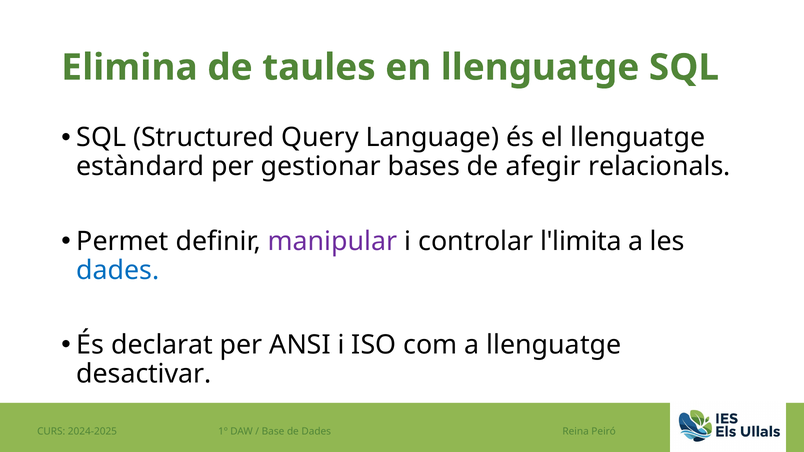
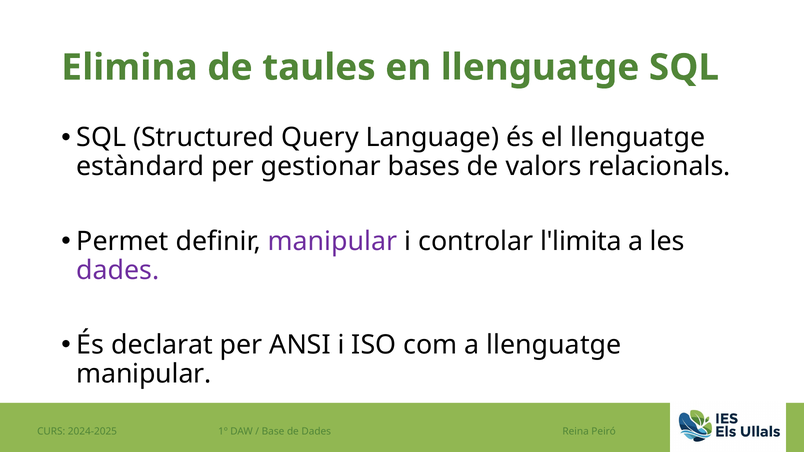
afegir: afegir -> valors
dades at (118, 270) colour: blue -> purple
desactivar at (144, 374): desactivar -> manipular
